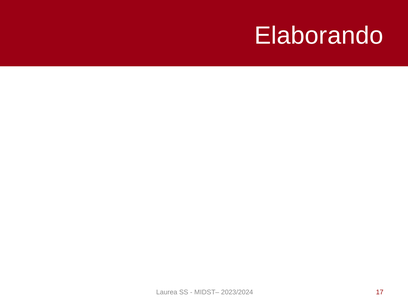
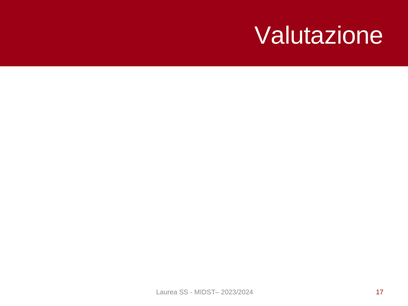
Elaborando: Elaborando -> Valutazione
